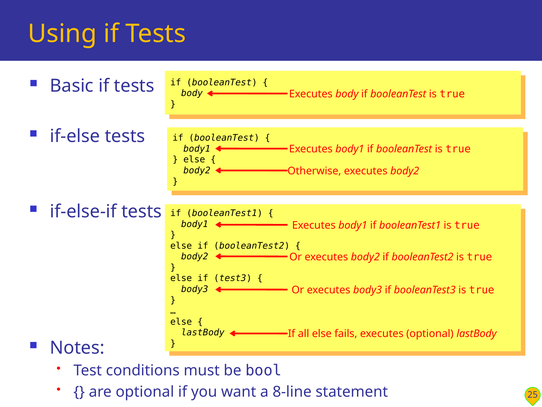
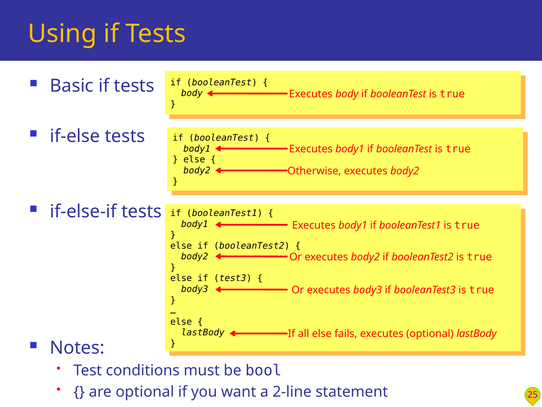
8-line: 8-line -> 2-line
